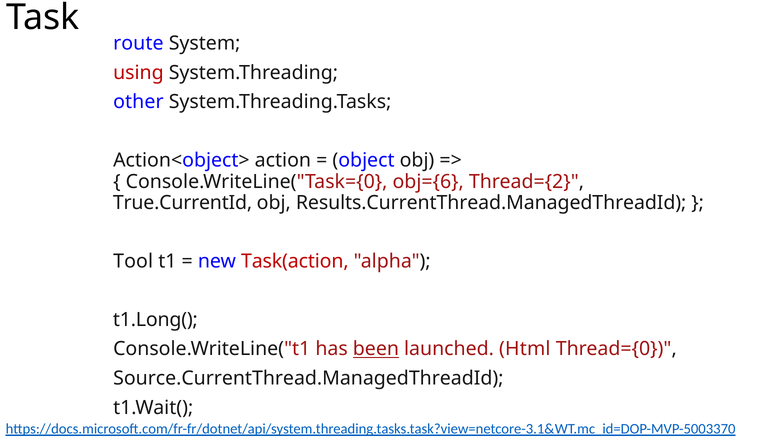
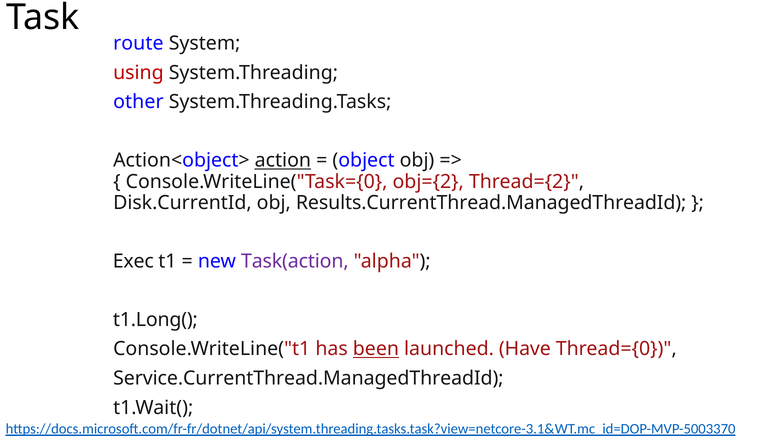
action underline: none -> present
obj={6: obj={6 -> obj={2
True.CurrentId: True.CurrentId -> Disk.CurrentId
Tool: Tool -> Exec
Task(action colour: red -> purple
Html: Html -> Have
Source.CurrentThread.ManagedThreadId: Source.CurrentThread.ManagedThreadId -> Service.CurrentThread.ManagedThreadId
